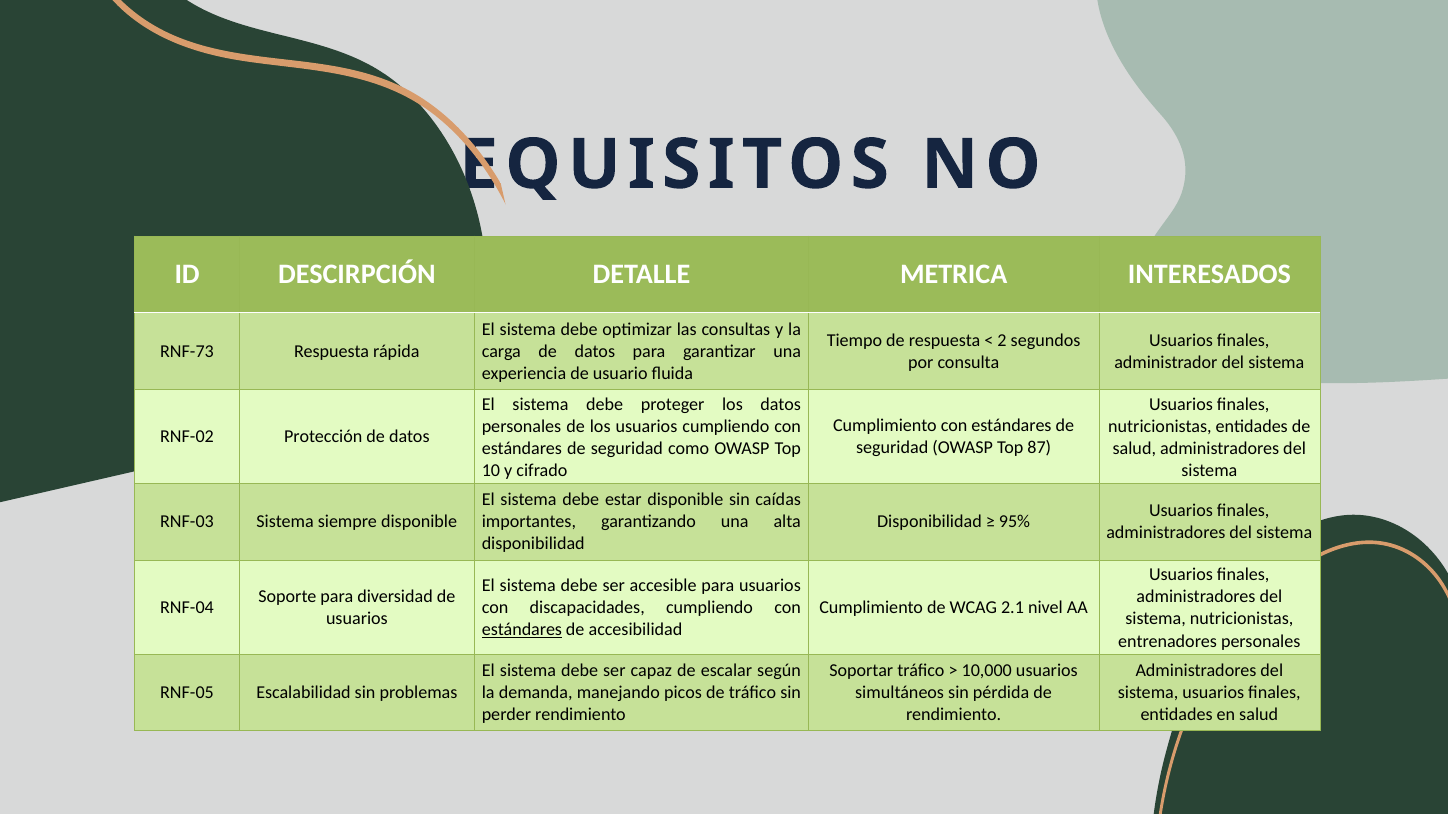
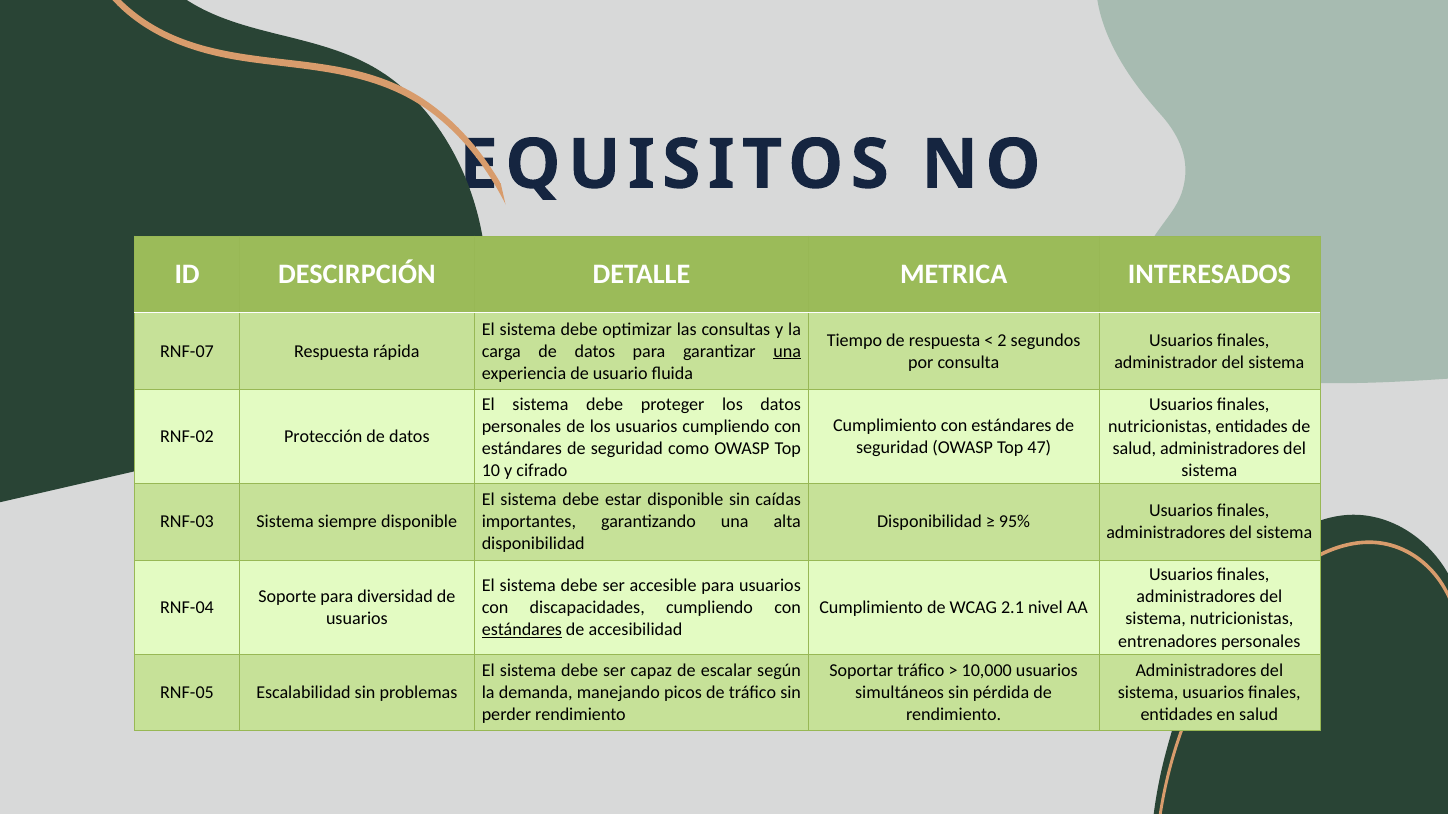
RNF-73: RNF-73 -> RNF-07
una at (787, 351) underline: none -> present
87: 87 -> 47
